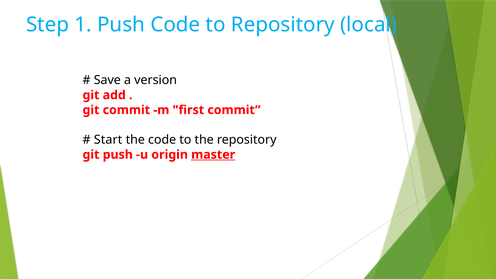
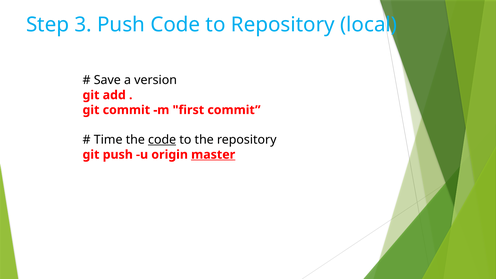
1: 1 -> 3
Start: Start -> Time
code at (162, 140) underline: none -> present
